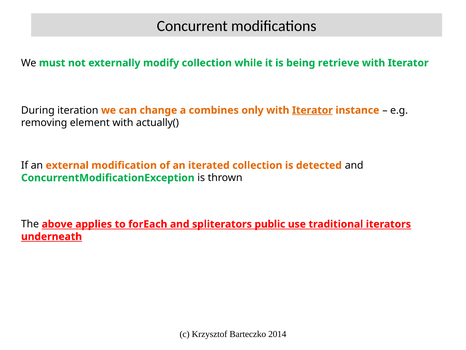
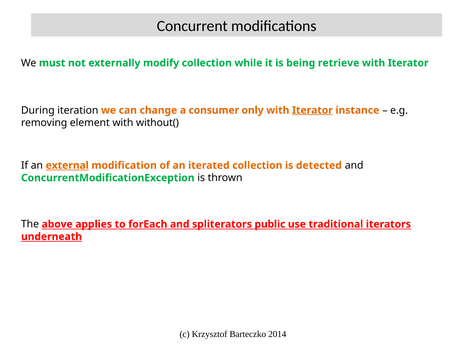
combines: combines -> consumer
actually(: actually( -> without(
external underline: none -> present
